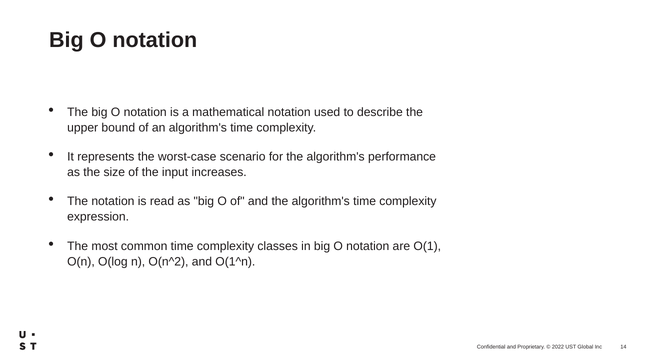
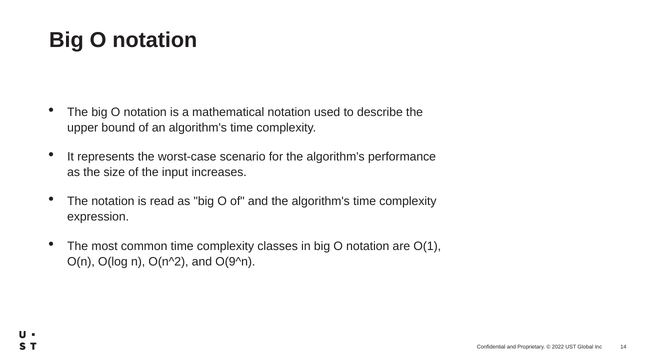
O(1^n: O(1^n -> O(9^n
